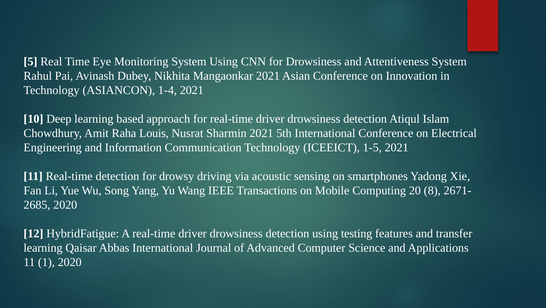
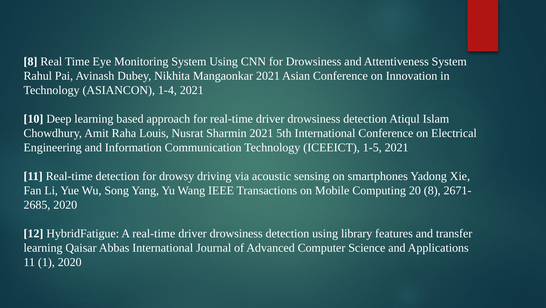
5 at (31, 62): 5 -> 8
testing: testing -> library
